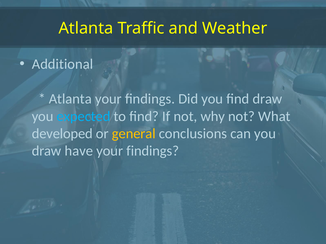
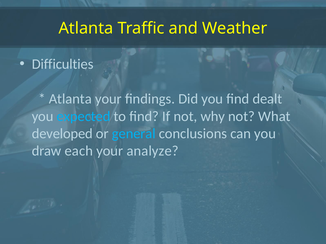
Additional: Additional -> Difficulties
find draw: draw -> dealt
general colour: yellow -> light blue
have: have -> each
findings at (153, 151): findings -> analyze
